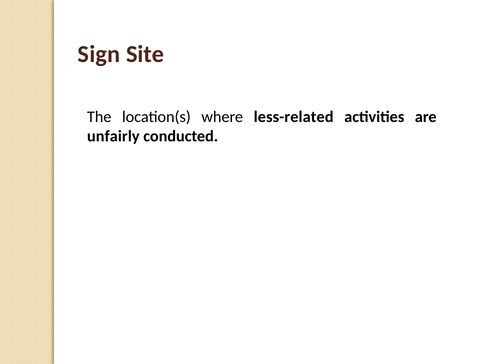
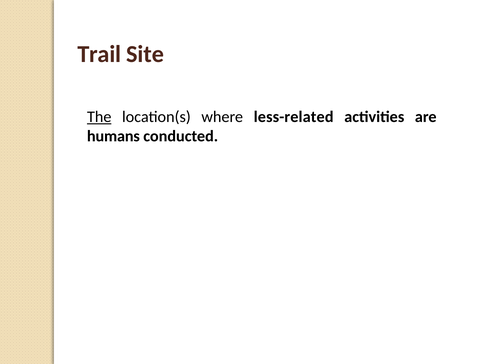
Sign: Sign -> Trail
The underline: none -> present
unfairly: unfairly -> humans
